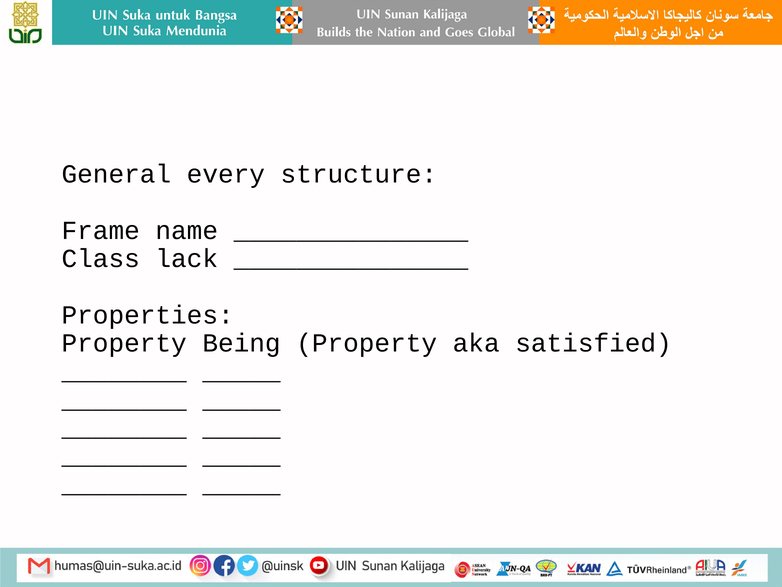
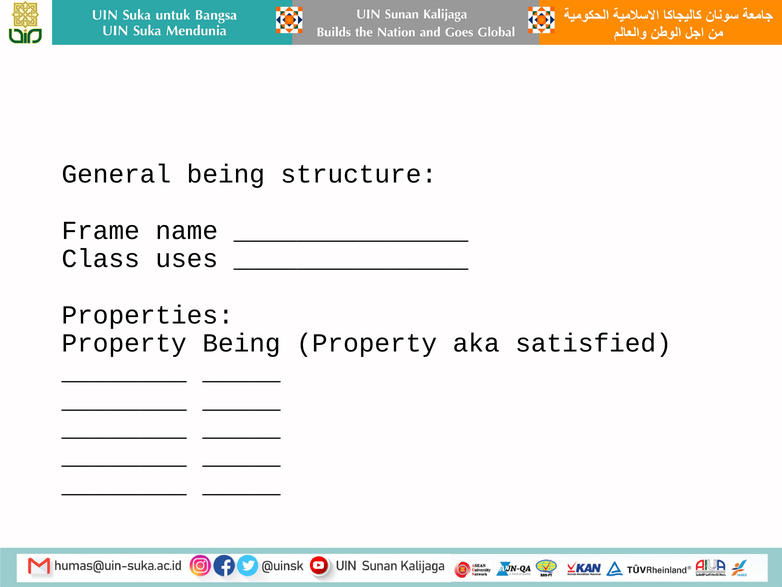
General every: every -> being
lack: lack -> uses
